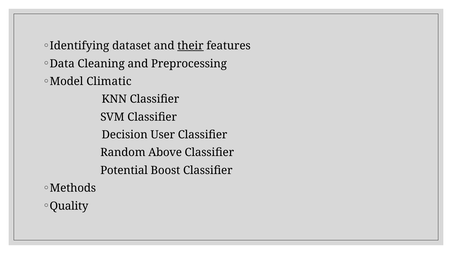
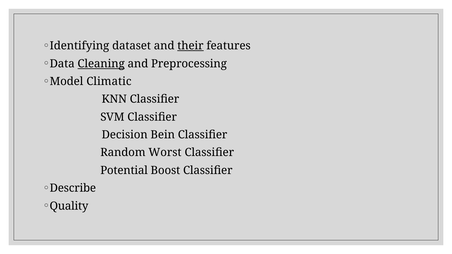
Cleaning underline: none -> present
User: User -> Bein
Above: Above -> Worst
Methods: Methods -> Describe
